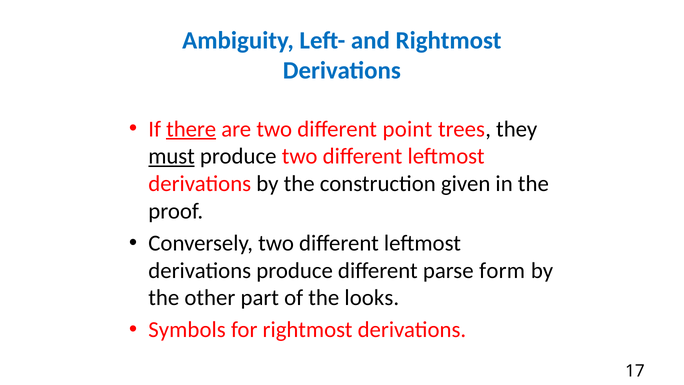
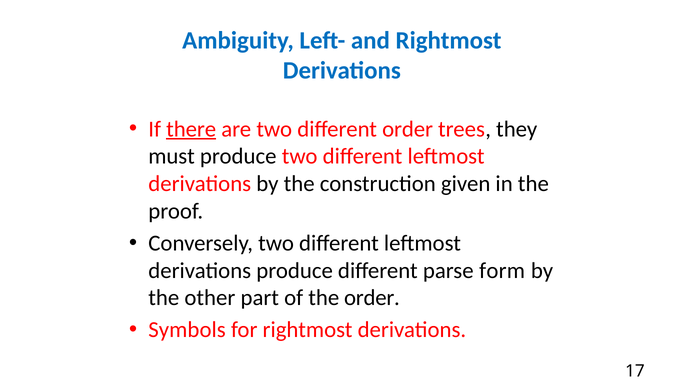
different point: point -> order
must underline: present -> none
the looks: looks -> order
